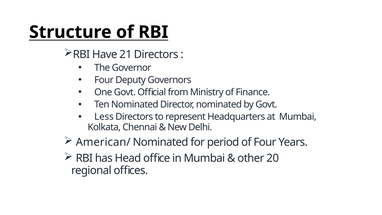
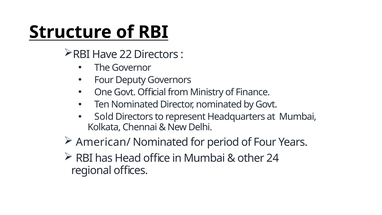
21: 21 -> 22
Less: Less -> Sold
20: 20 -> 24
